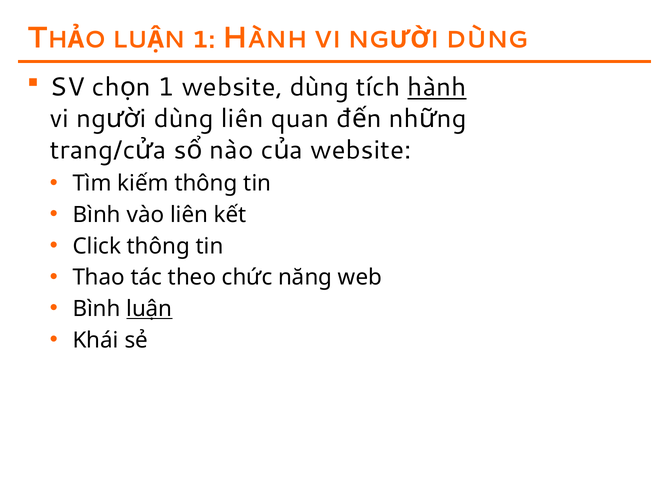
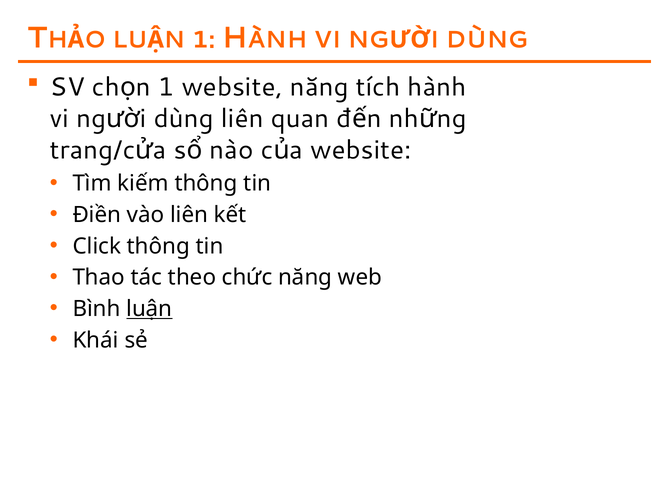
website dùng: dùng -> năng
hành underline: present -> none
Bình at (97, 215): Bình -> Điền
